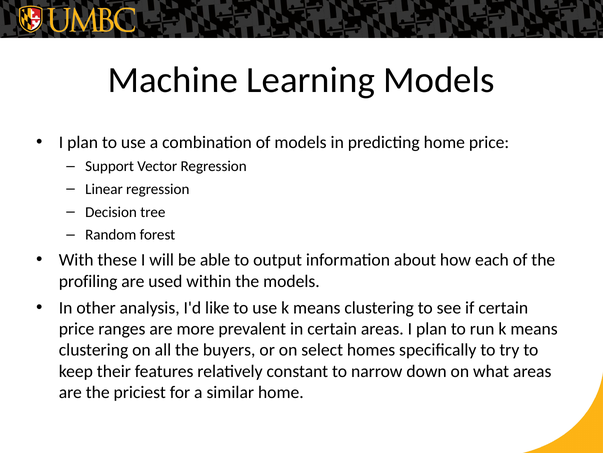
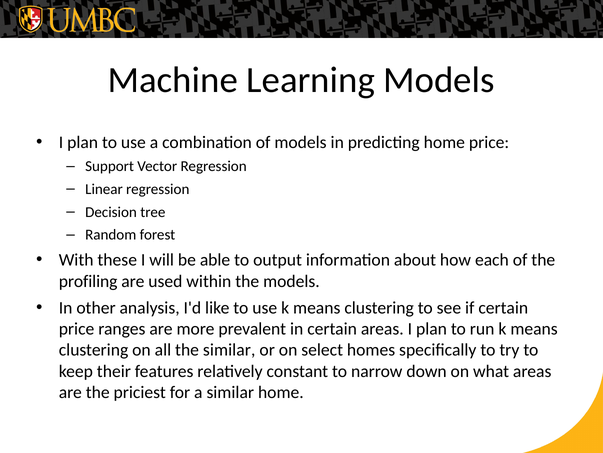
the buyers: buyers -> similar
